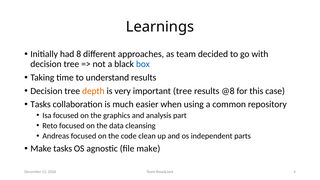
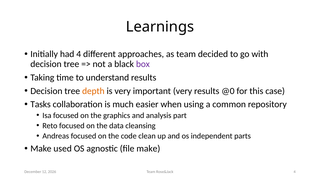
had 8: 8 -> 4
box colour: blue -> purple
important tree: tree -> very
@8: @8 -> @0
Make tasks: tasks -> used
